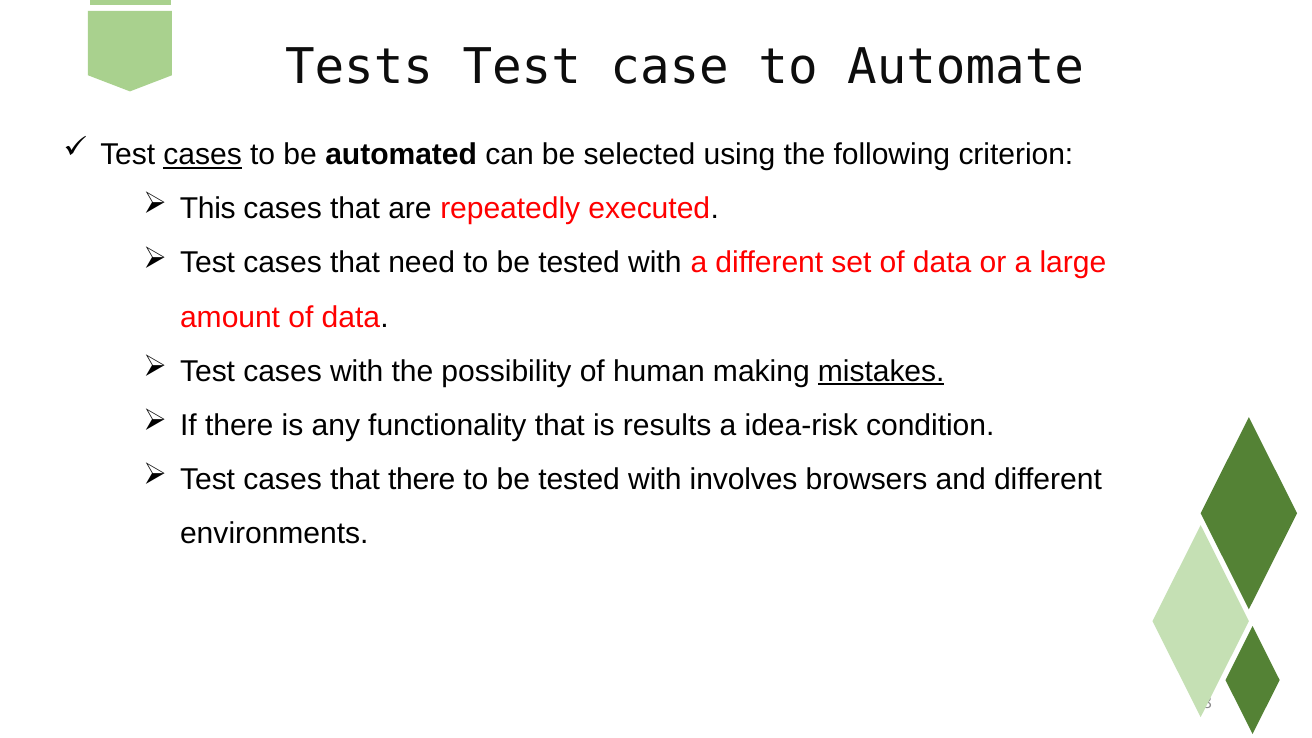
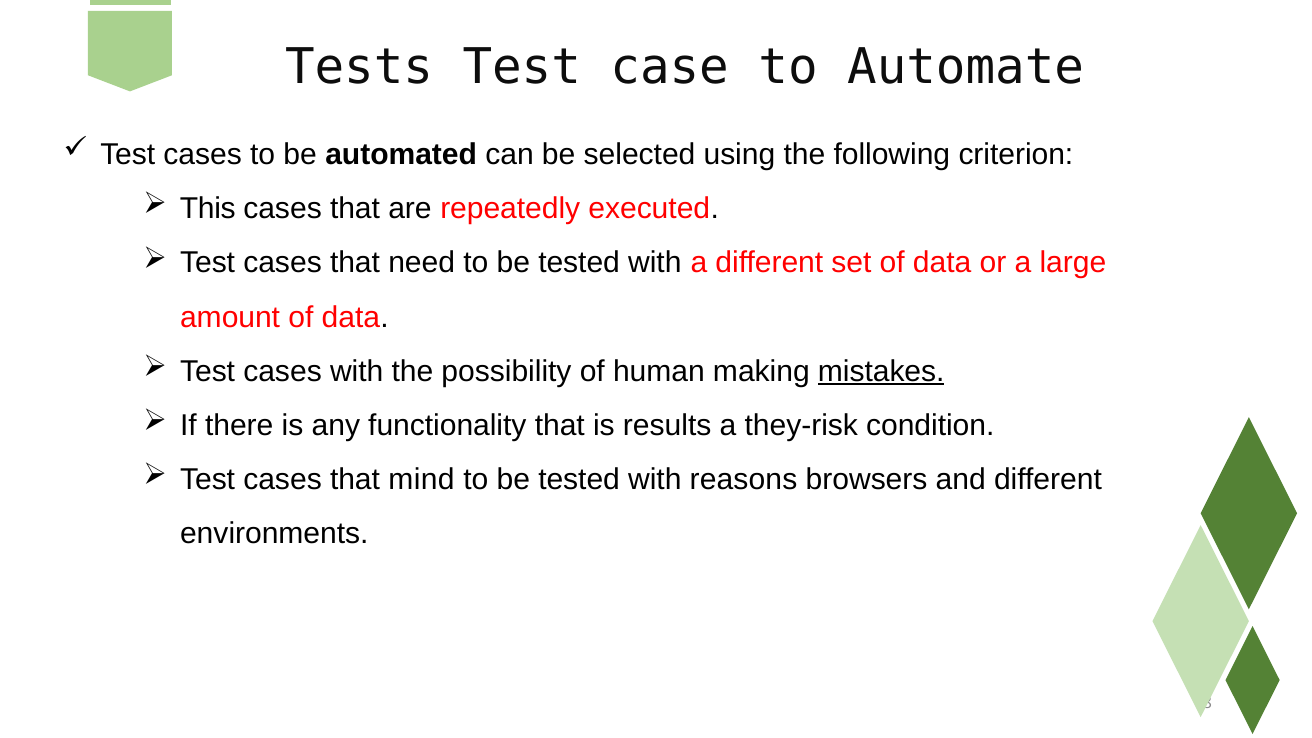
cases at (203, 155) underline: present -> none
idea-risk: idea-risk -> they-risk
that there: there -> mind
involves: involves -> reasons
